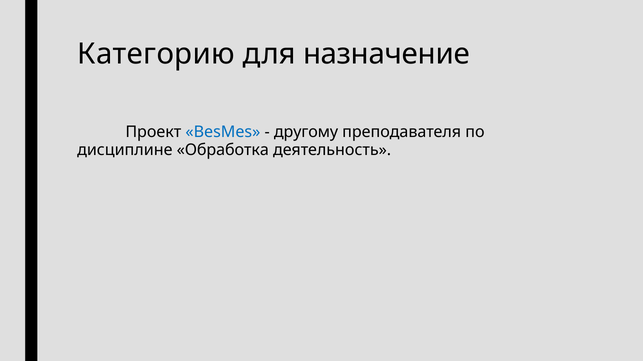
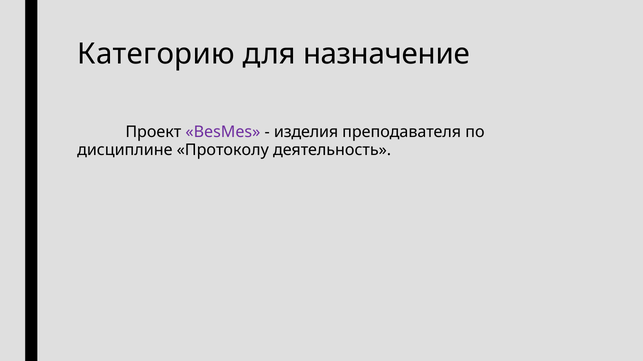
BesMes colour: blue -> purple
другому: другому -> изделия
Обработка: Обработка -> Протоколу
